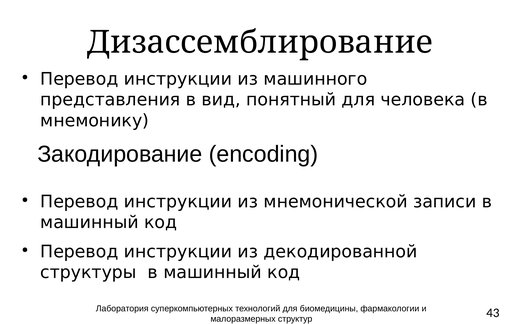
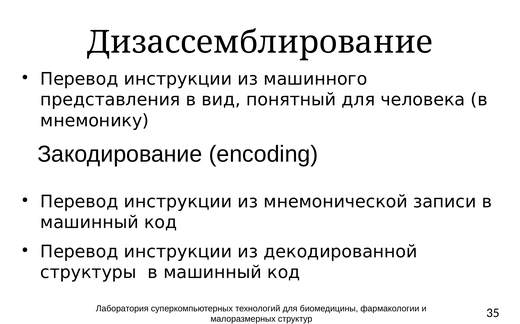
43: 43 -> 35
